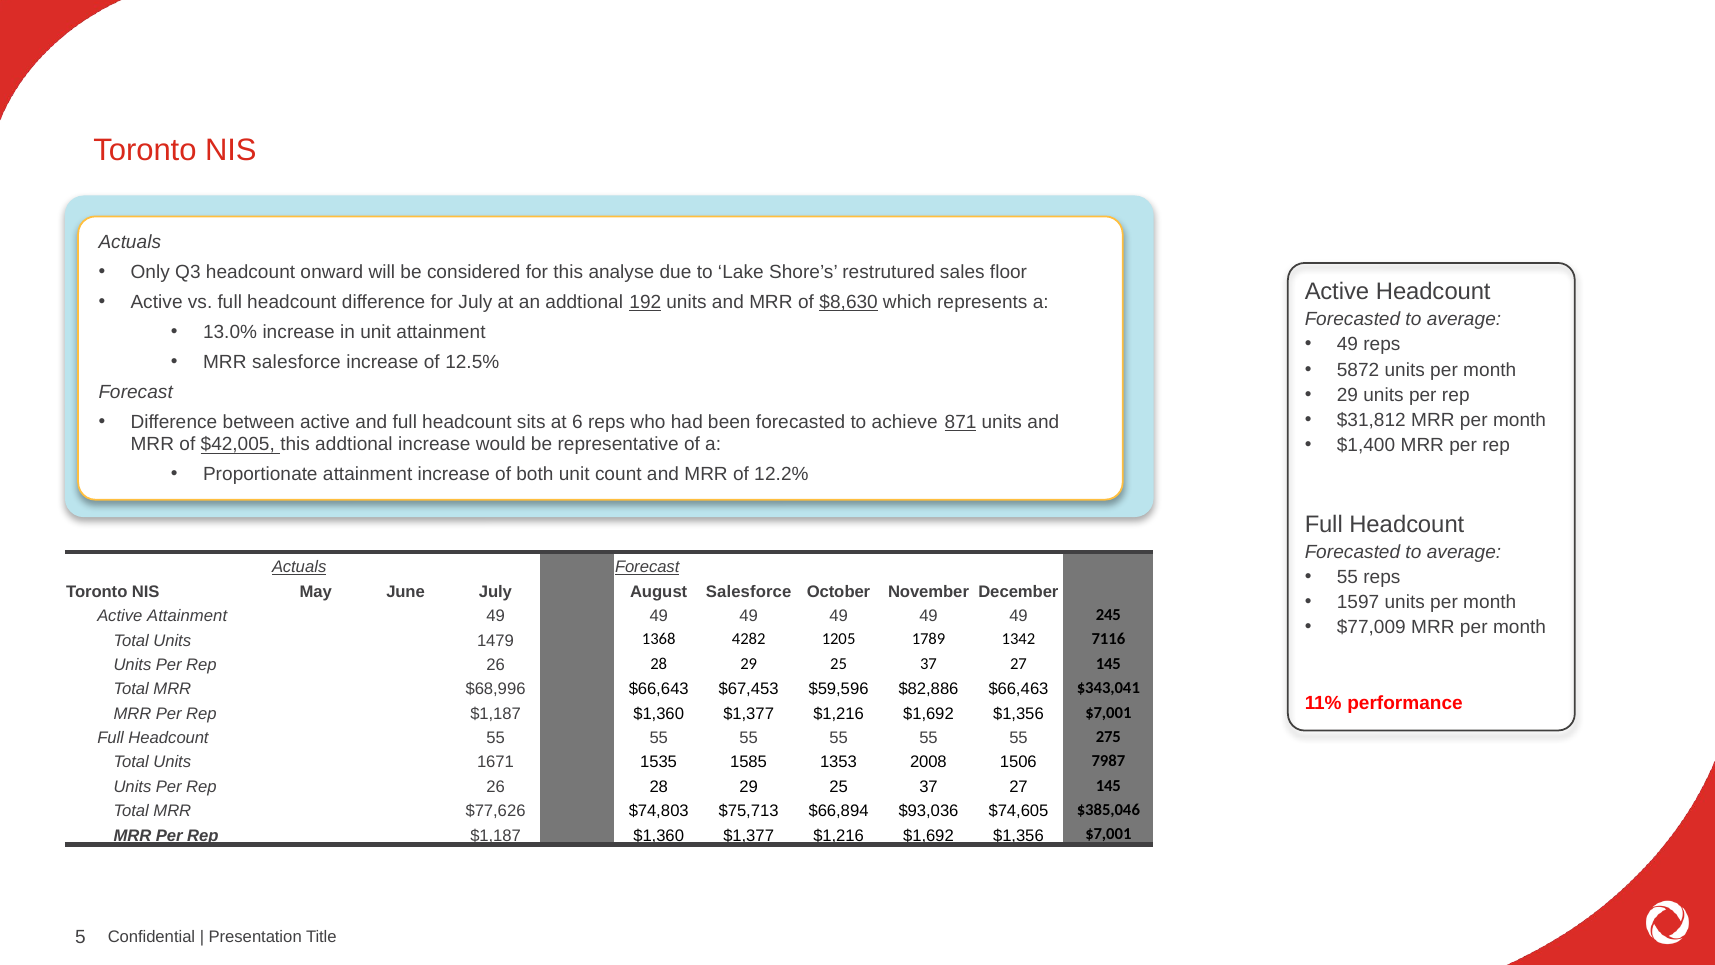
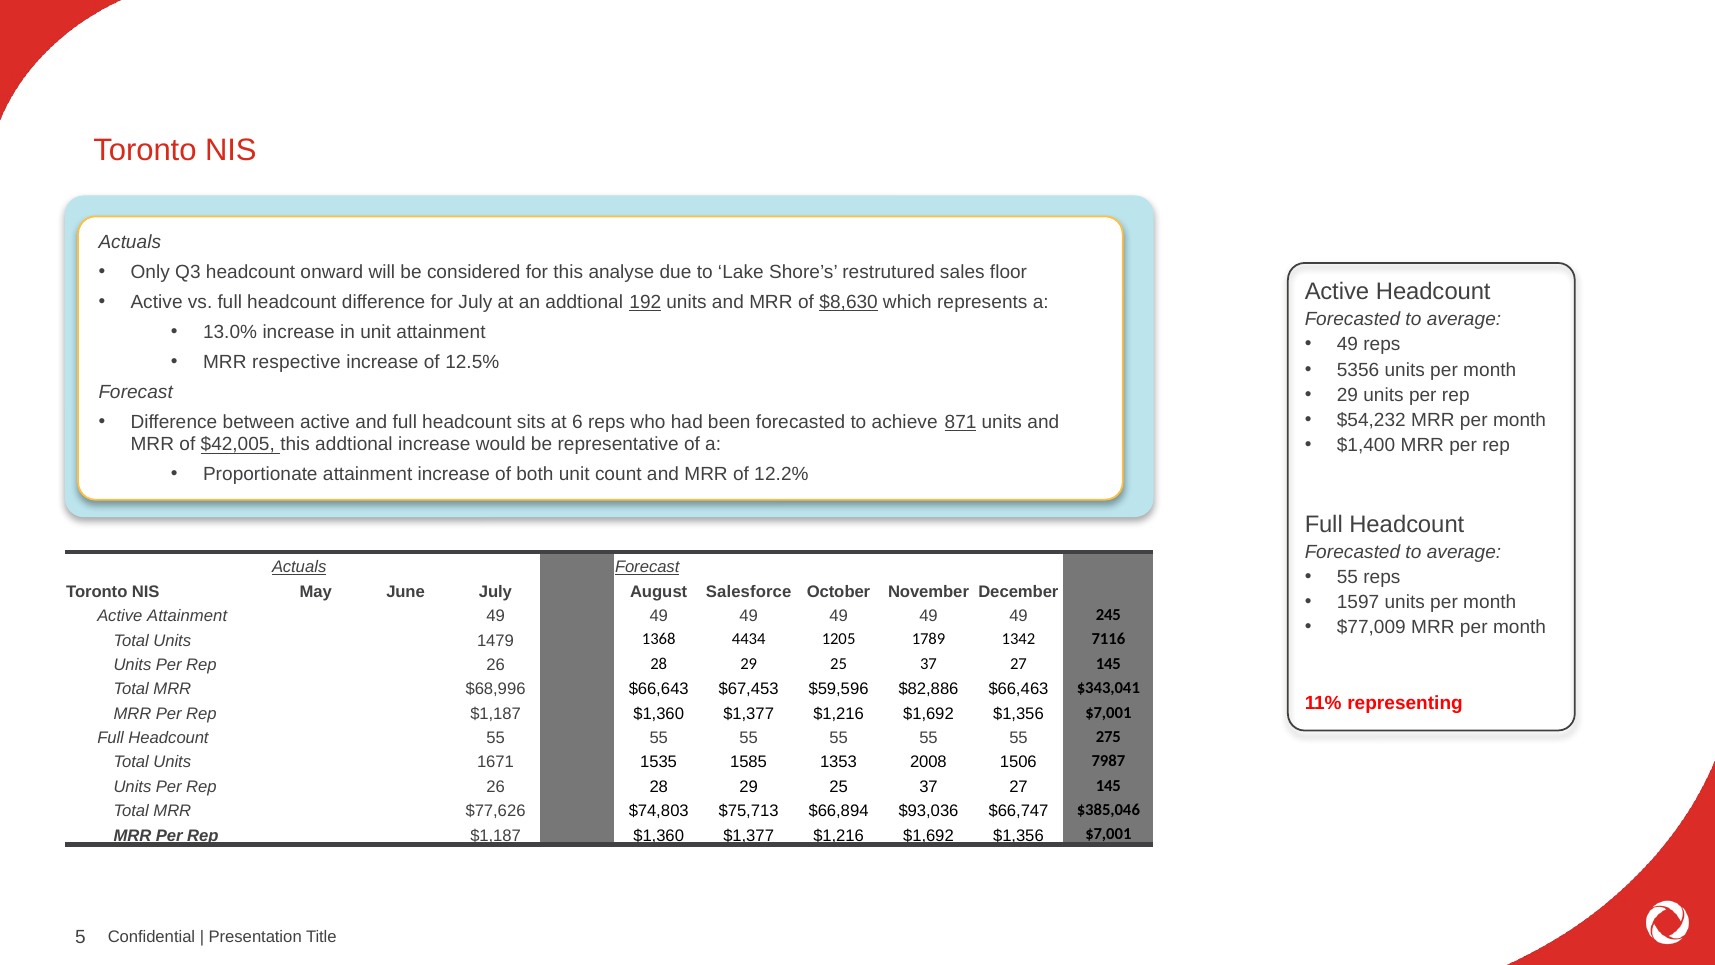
MRR salesforce: salesforce -> respective
5872: 5872 -> 5356
$31,812: $31,812 -> $54,232
4282: 4282 -> 4434
performance: performance -> representing
$74,605: $74,605 -> $66,747
